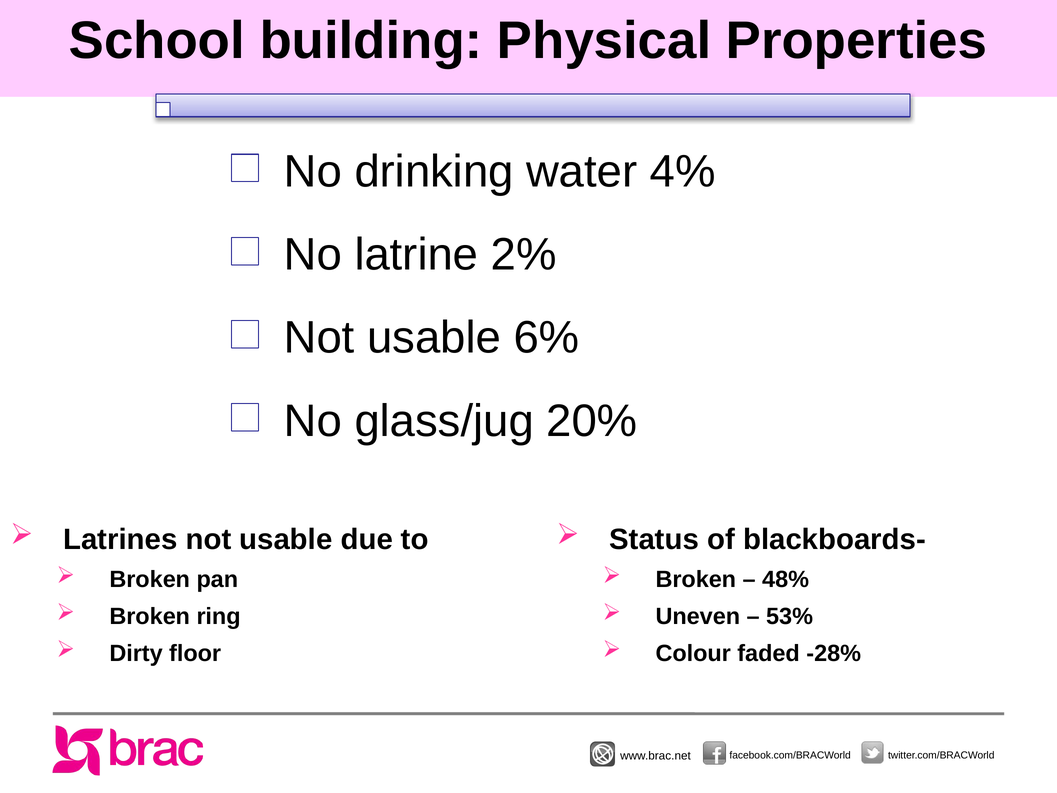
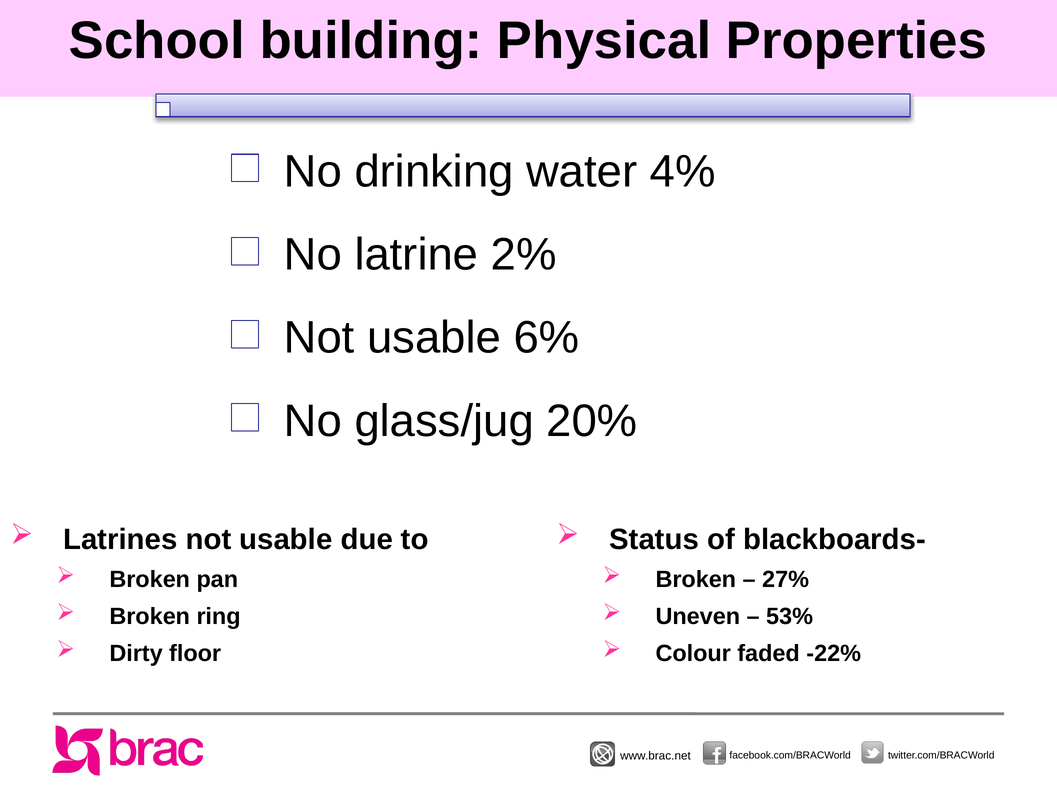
48%: 48% -> 27%
-28%: -28% -> -22%
